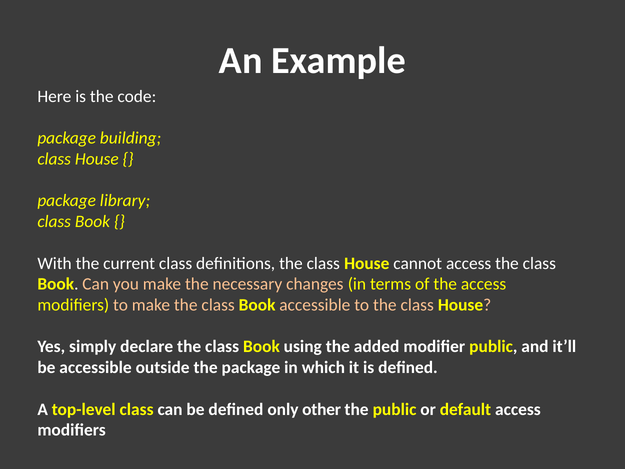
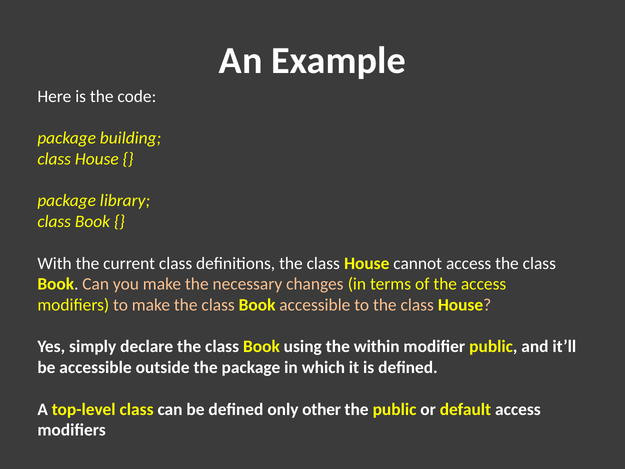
added: added -> within
